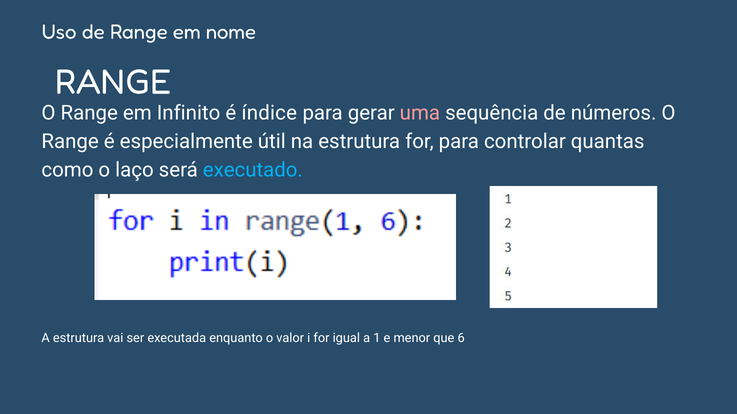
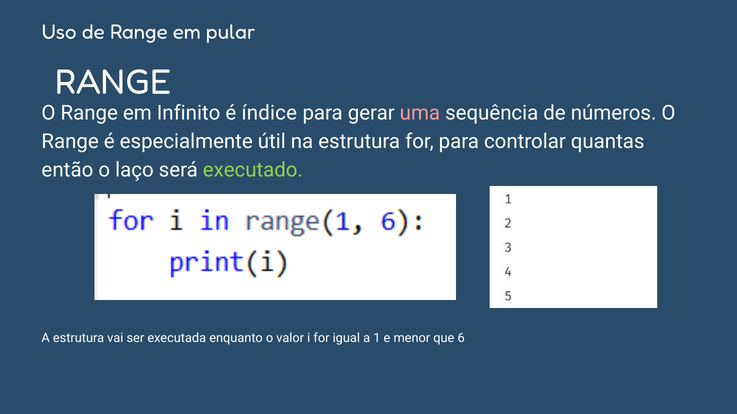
nome: nome -> pular
como: como -> então
executado colour: light blue -> light green
